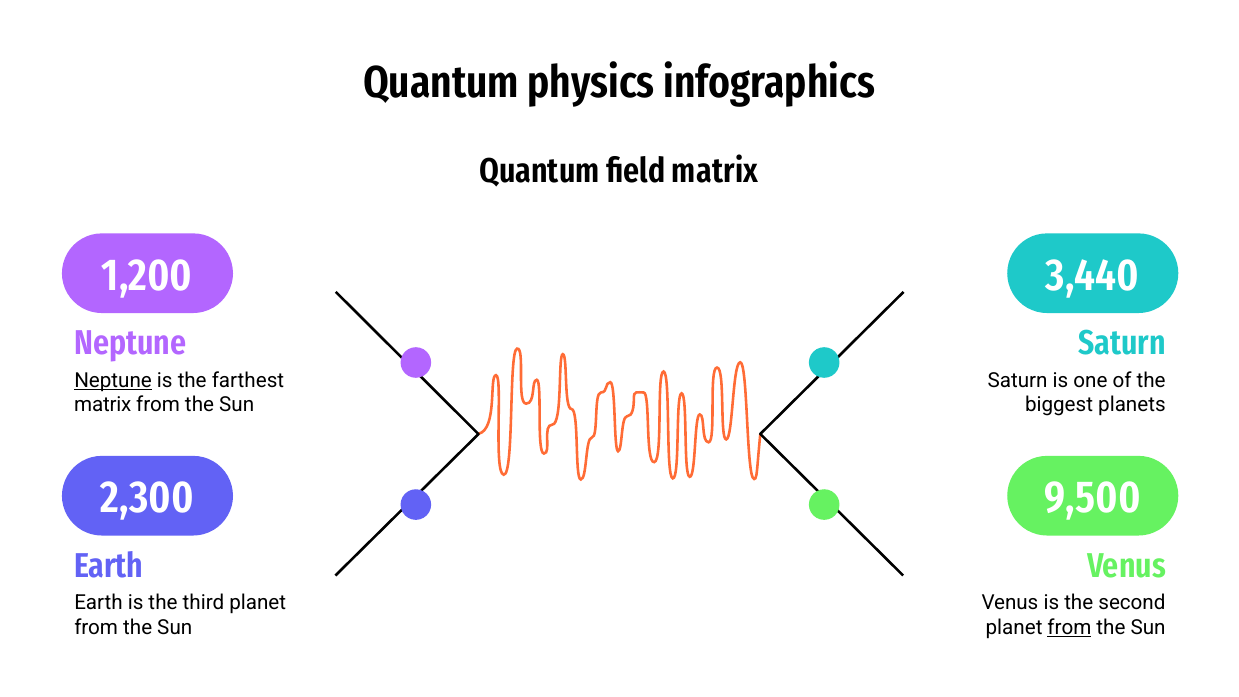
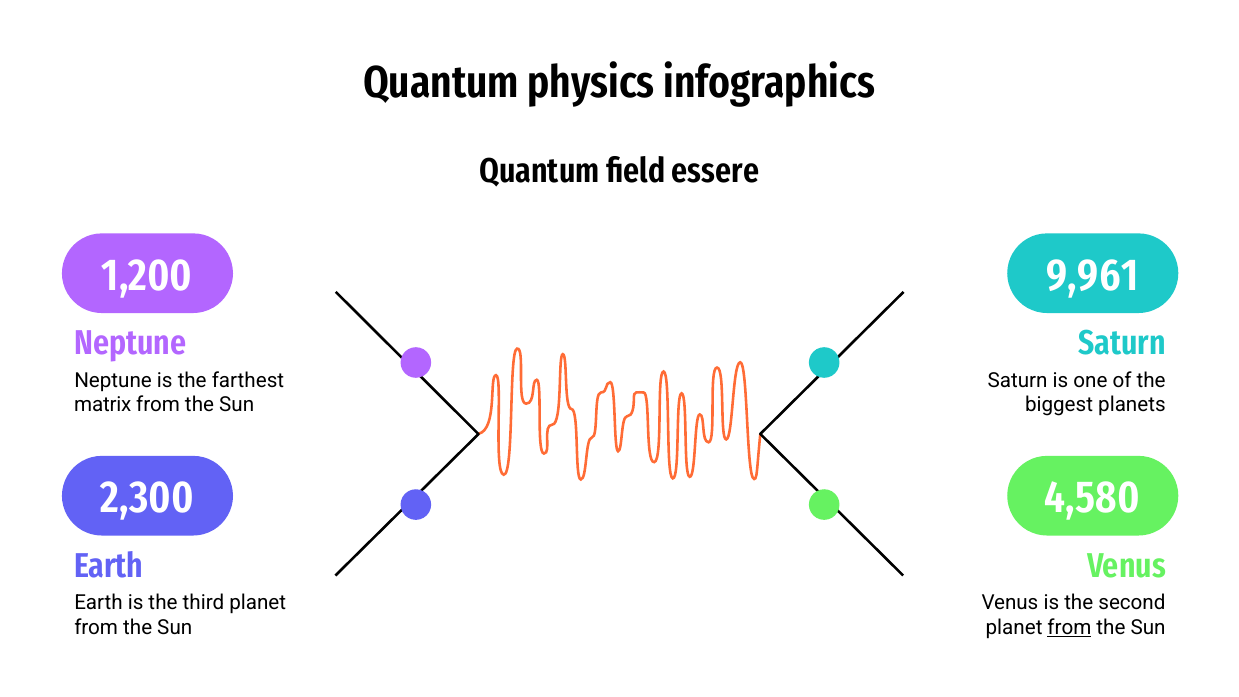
field matrix: matrix -> essere
3,440: 3,440 -> 9,961
Neptune at (113, 380) underline: present -> none
9,500: 9,500 -> 4,580
